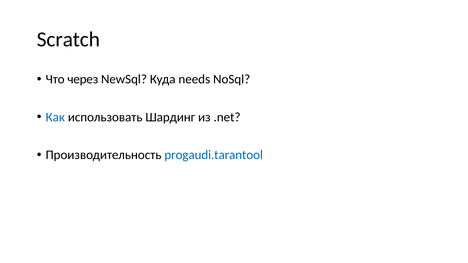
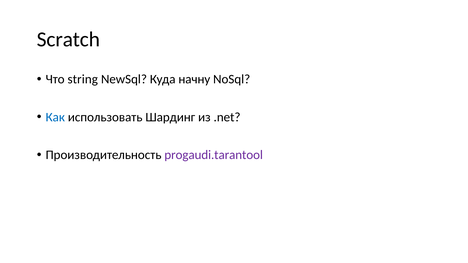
через: через -> string
needs: needs -> начну
progaudi.tarantool colour: blue -> purple
